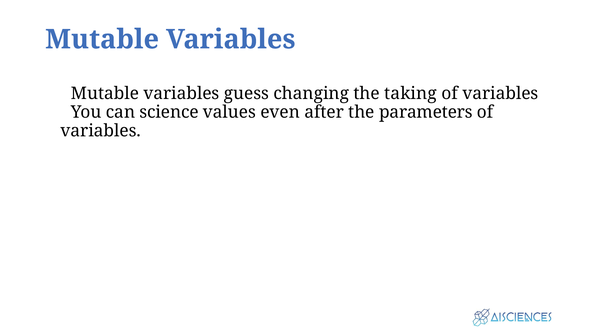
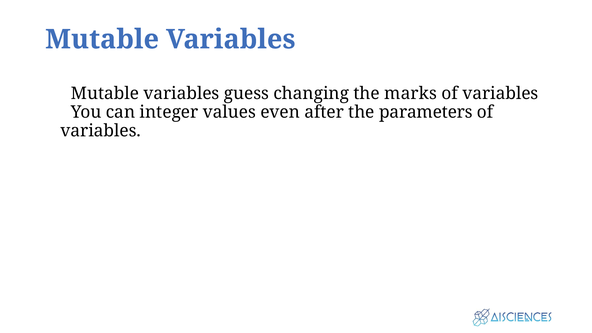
taking: taking -> marks
science: science -> integer
